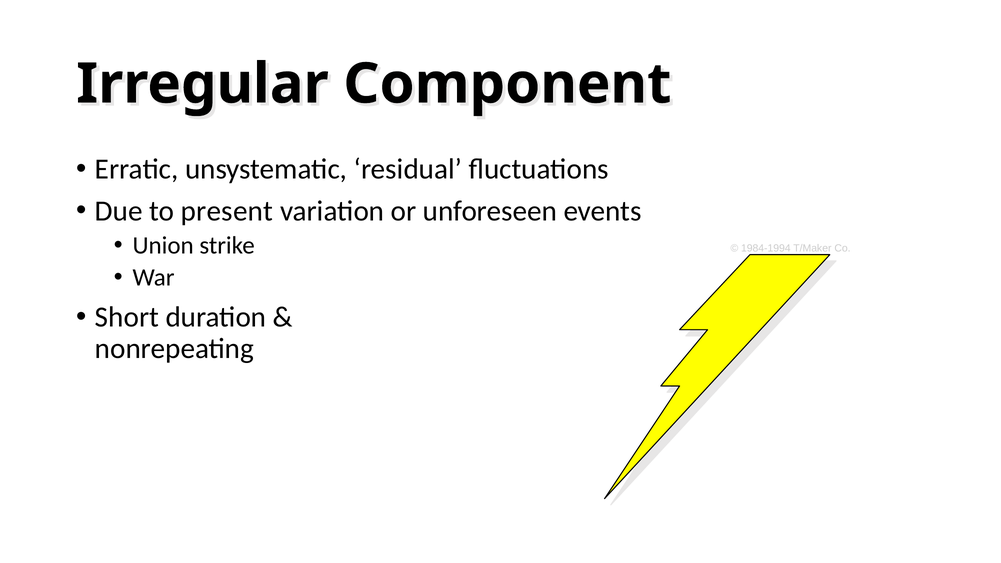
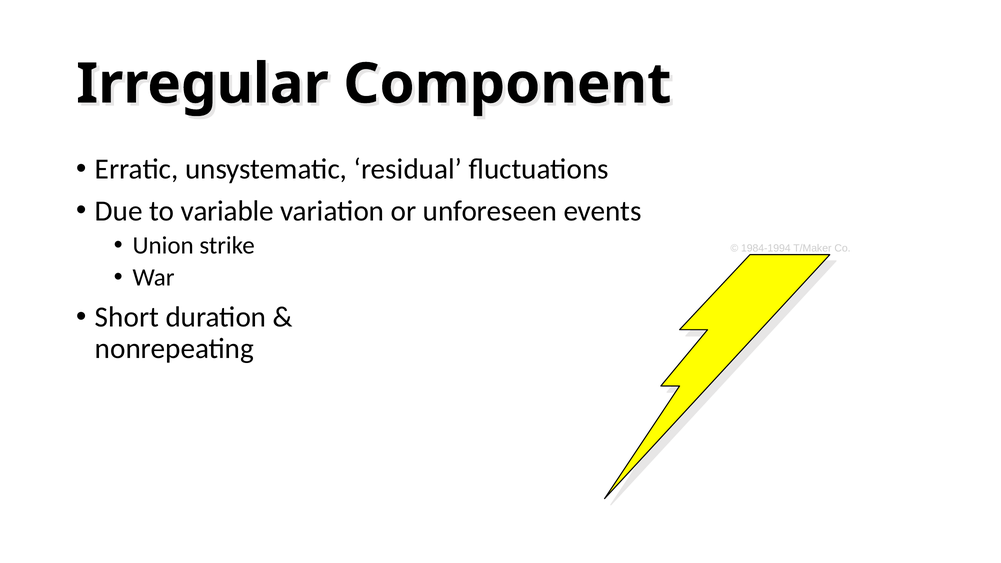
present: present -> variable
